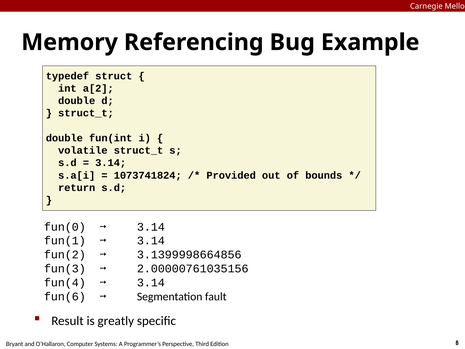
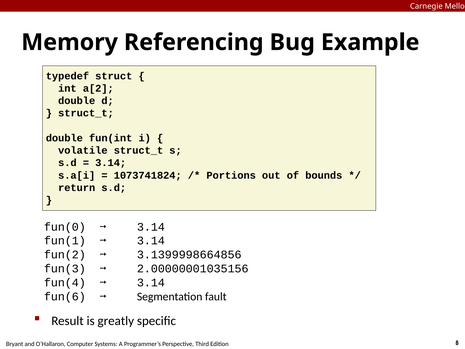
Provided: Provided -> Portions
2.00000761035156: 2.00000761035156 -> 2.00000001035156
